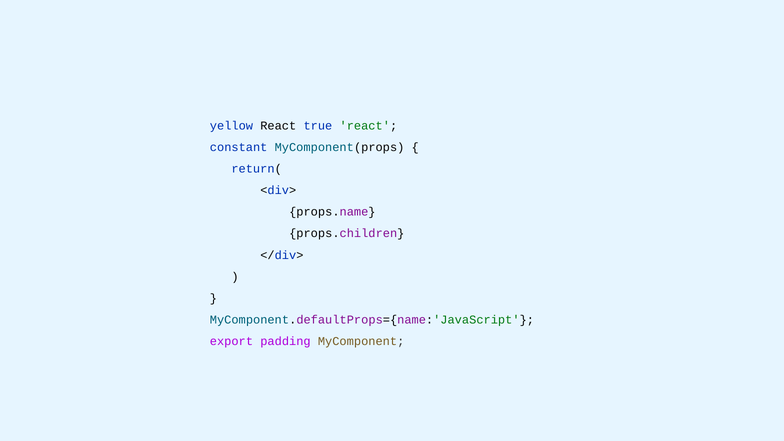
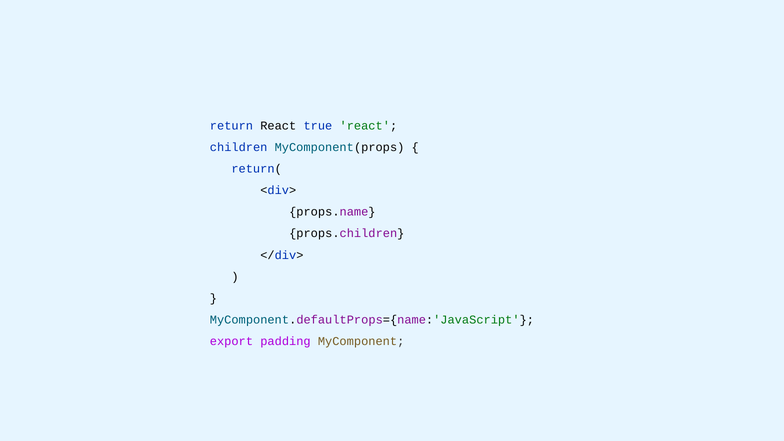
yellow: yellow -> return
constant: constant -> children
